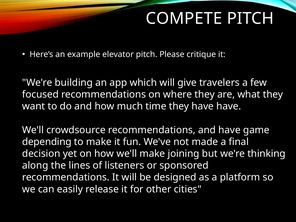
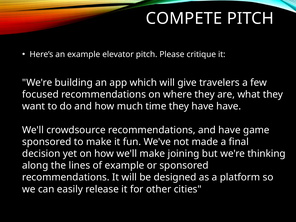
depending at (47, 142): depending -> sponsored
of listeners: listeners -> example
